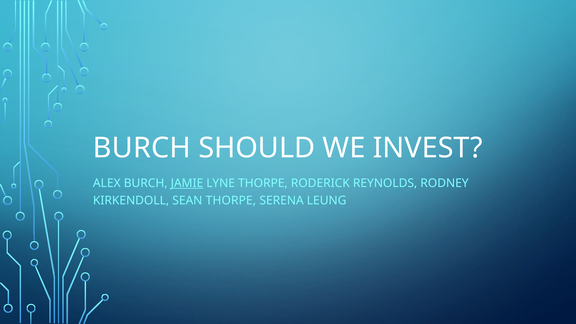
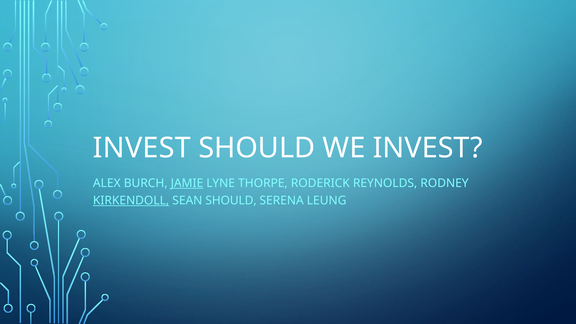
BURCH at (142, 148): BURCH -> INVEST
KIRKENDOLL underline: none -> present
SEAN THORPE: THORPE -> SHOULD
